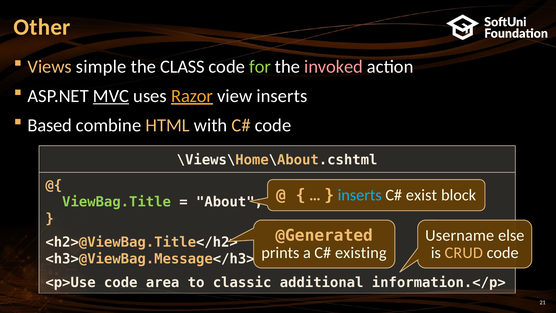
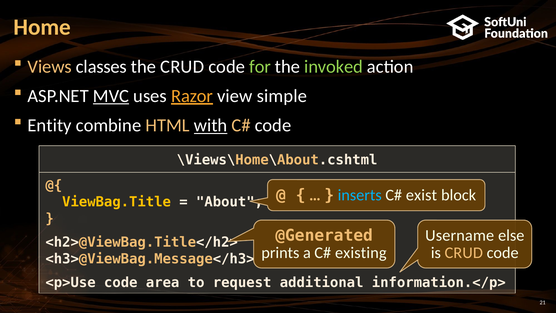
Other: Other -> Home
simple: simple -> classes
the CLASS: CLASS -> CRUD
invoked colour: pink -> light green
view inserts: inserts -> simple
Based: Based -> Entity
with underline: none -> present
ViewBag.Title colour: light green -> yellow
classic: classic -> request
